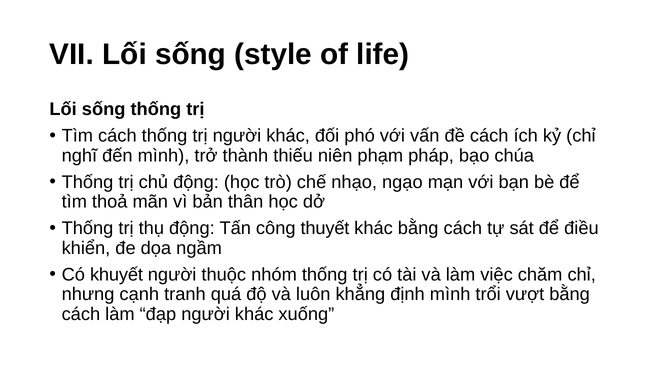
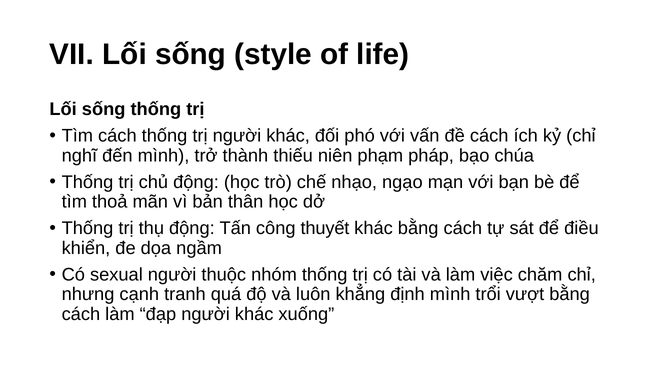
khuyết: khuyết -> sexual
